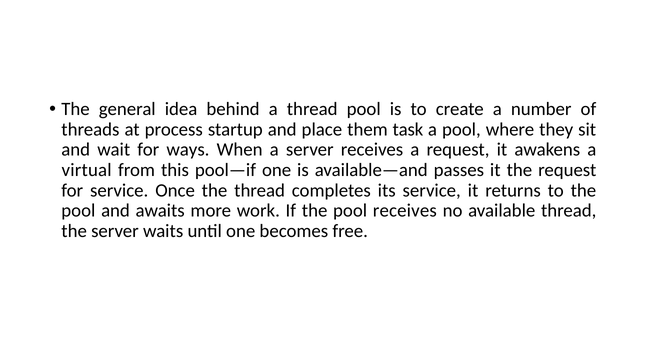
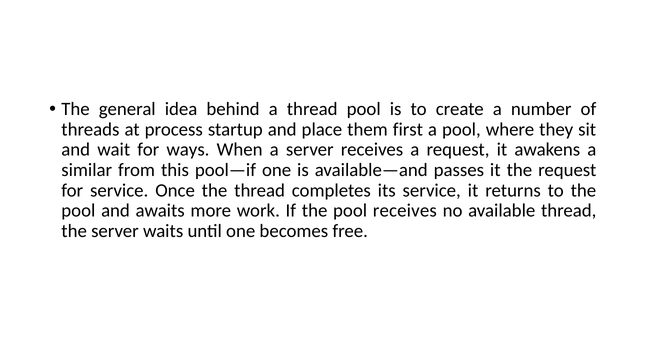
task: task -> first
virtual: virtual -> similar
